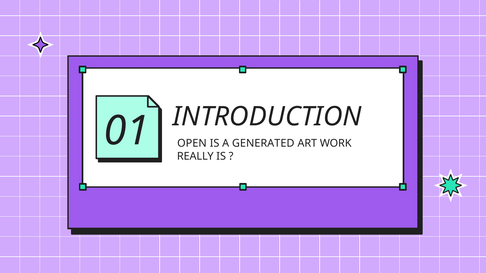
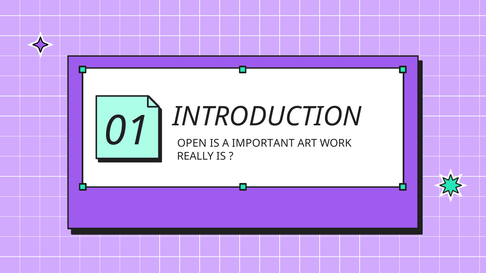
GENERATED: GENERATED -> IMPORTANT
